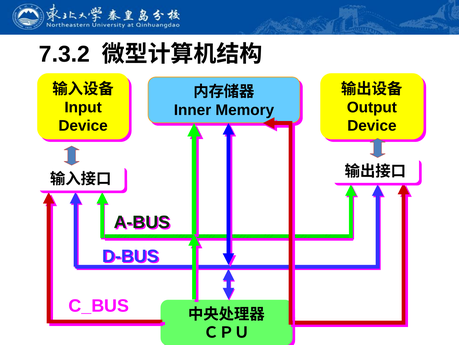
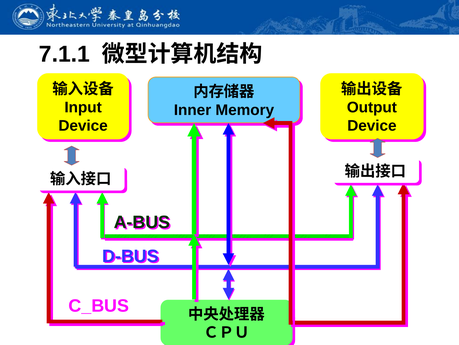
7.3.2: 7.3.2 -> 7.1.1
